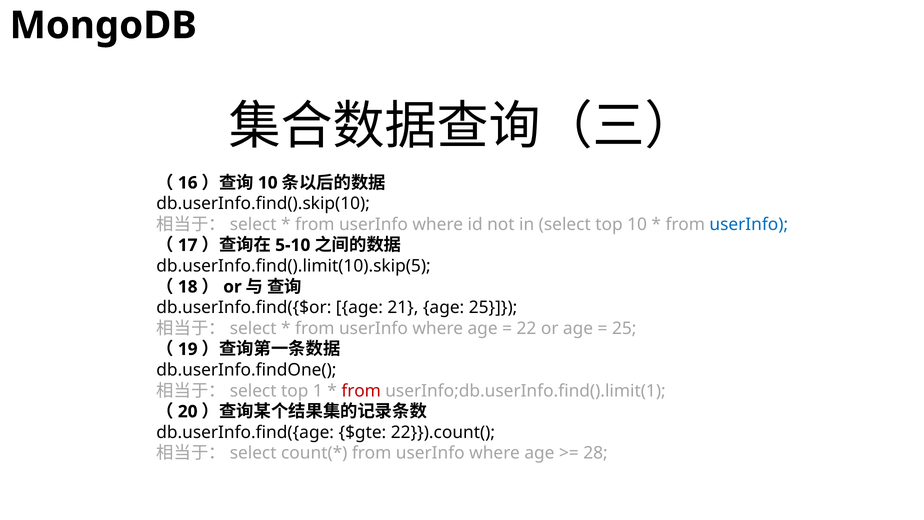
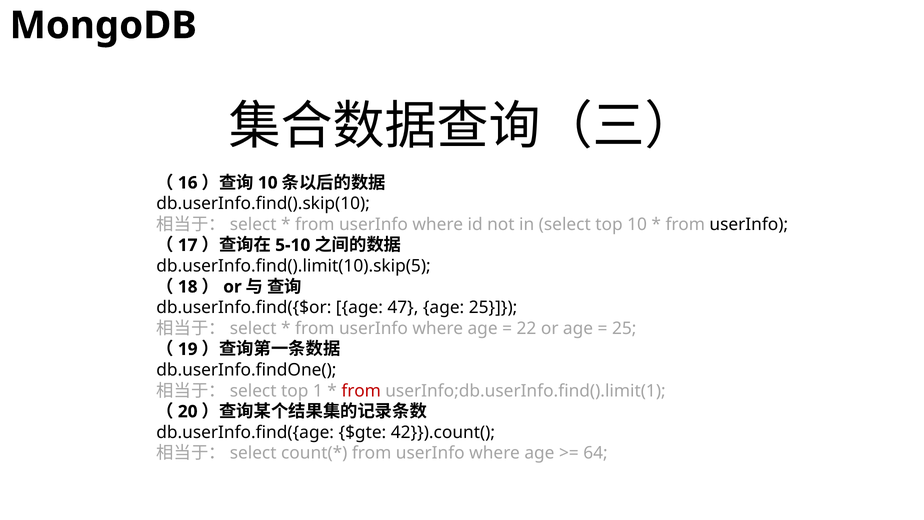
userInfo at (749, 224) colour: blue -> black
21: 21 -> 47
22}}).count(: 22}}).count( -> 42}}).count(
28: 28 -> 64
